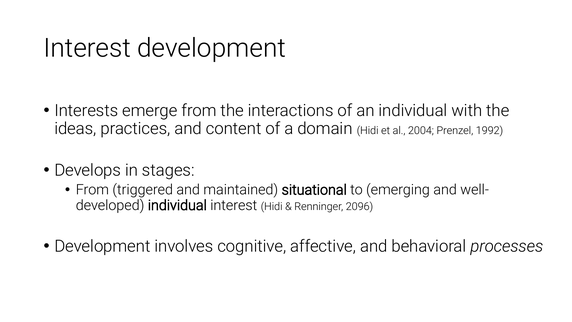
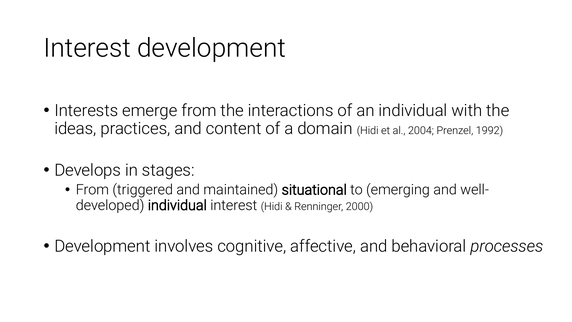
2096: 2096 -> 2000
